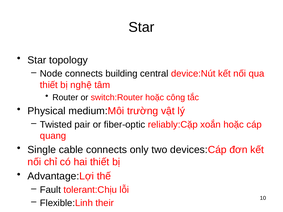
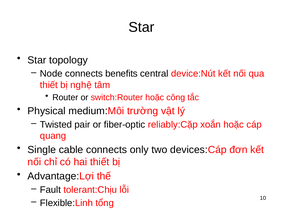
building: building -> benefits
their: their -> tổng
